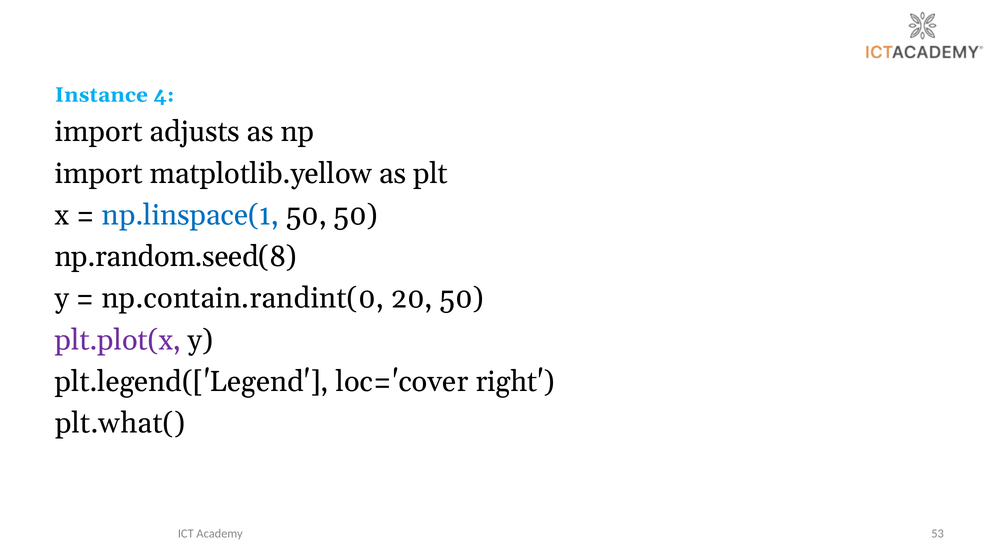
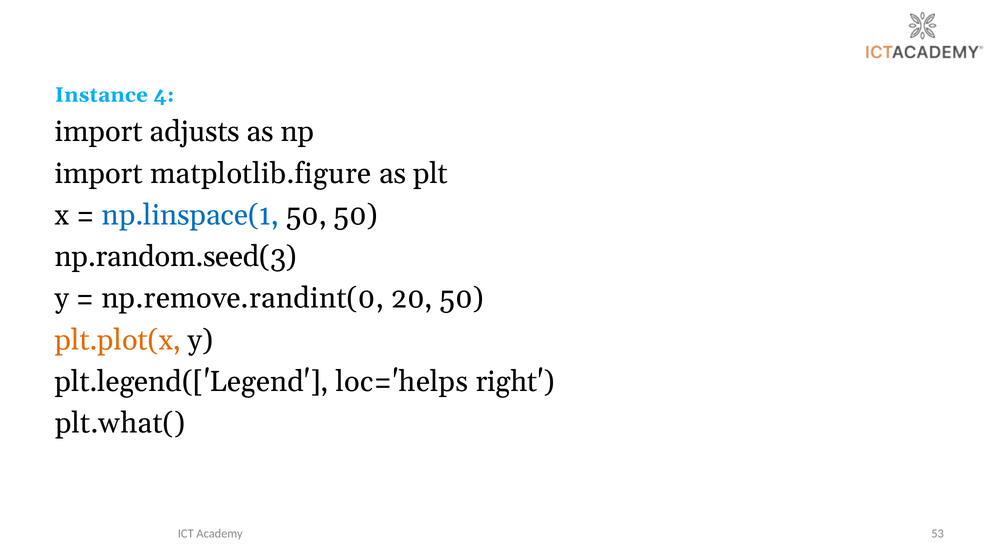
matplotlib.yellow: matplotlib.yellow -> matplotlib.figure
np.random.seed(8: np.random.seed(8 -> np.random.seed(3
np.contain.randint(0: np.contain.randint(0 -> np.remove.randint(0
plt.plot(x colour: purple -> orange
loc='cover: loc='cover -> loc='helps
